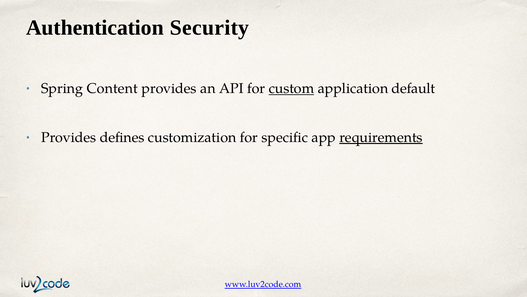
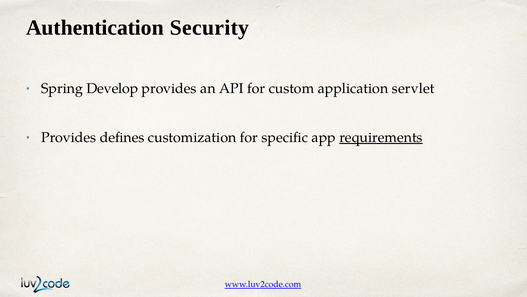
Content: Content -> Develop
custom underline: present -> none
default: default -> servlet
